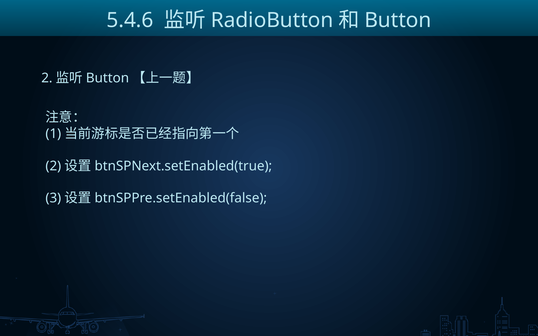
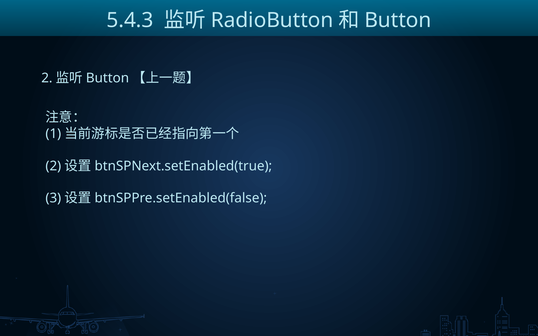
5.4.6: 5.4.6 -> 5.4.3
